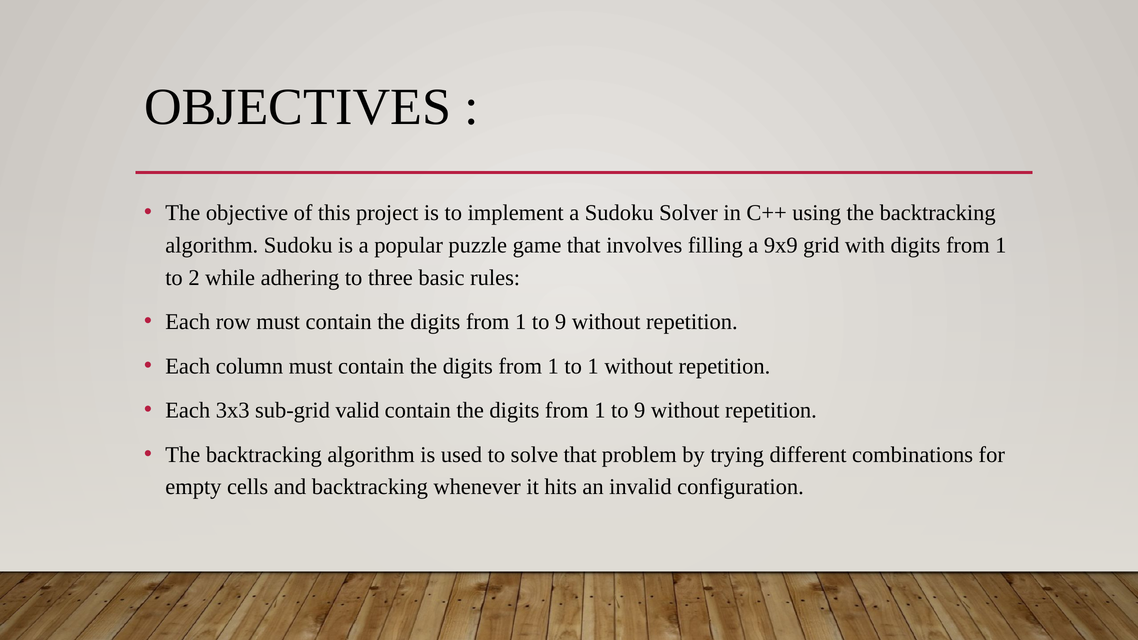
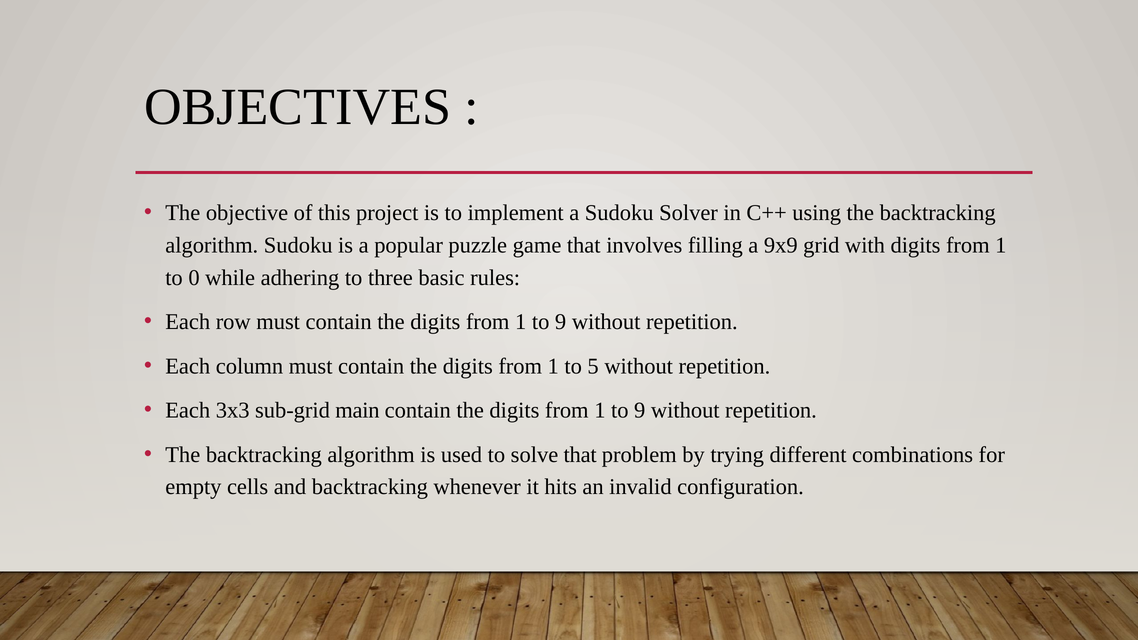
2: 2 -> 0
to 1: 1 -> 5
valid: valid -> main
